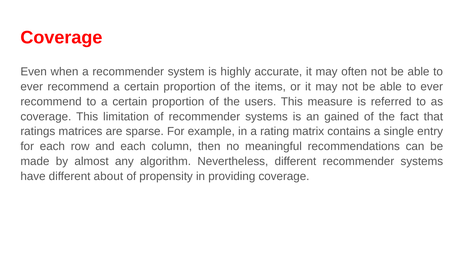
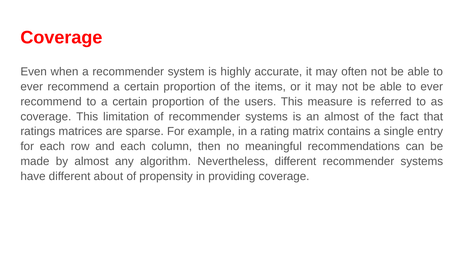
an gained: gained -> almost
